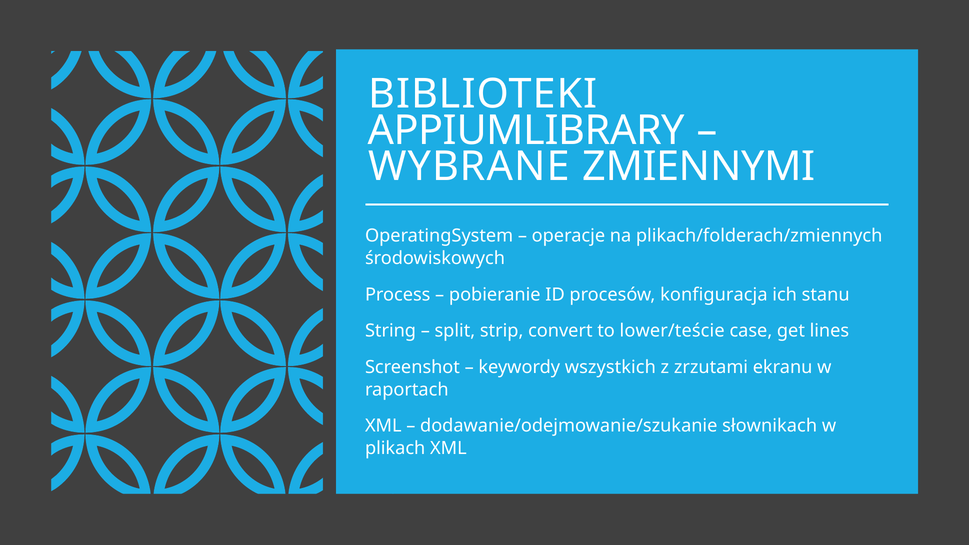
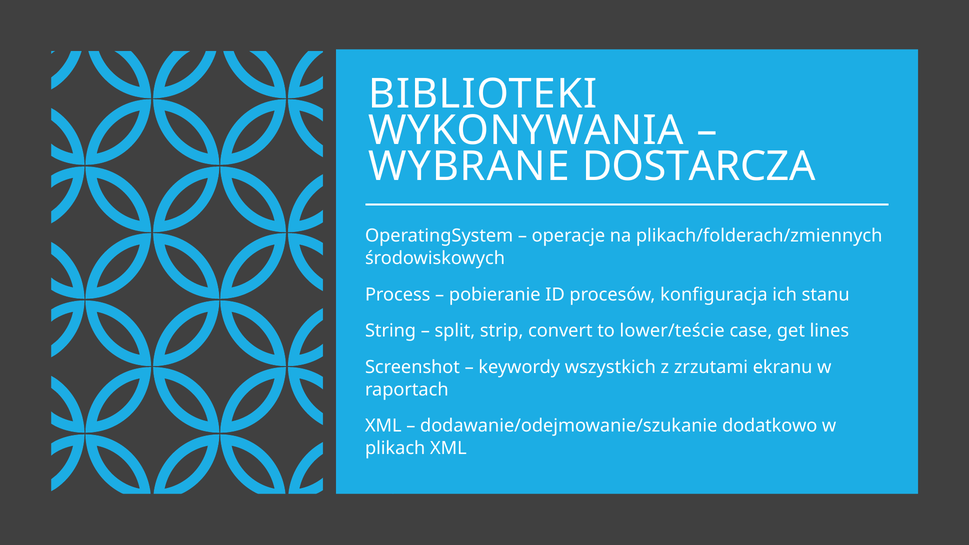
APPIUMLIBRARY: APPIUMLIBRARY -> WYKONYWANIA
ZMIENNYMI: ZMIENNYMI -> DOSTARCZA
słownikach: słownikach -> dodatkowo
